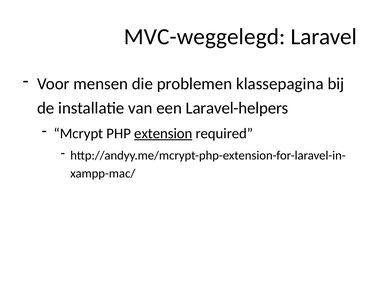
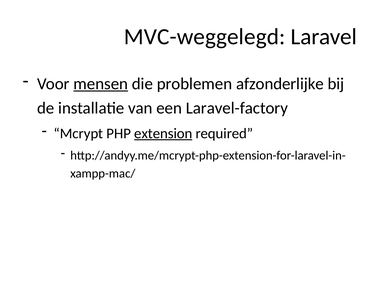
mensen underline: none -> present
klassepagina: klassepagina -> afzonderlijke
Laravel-helpers: Laravel-helpers -> Laravel-factory
